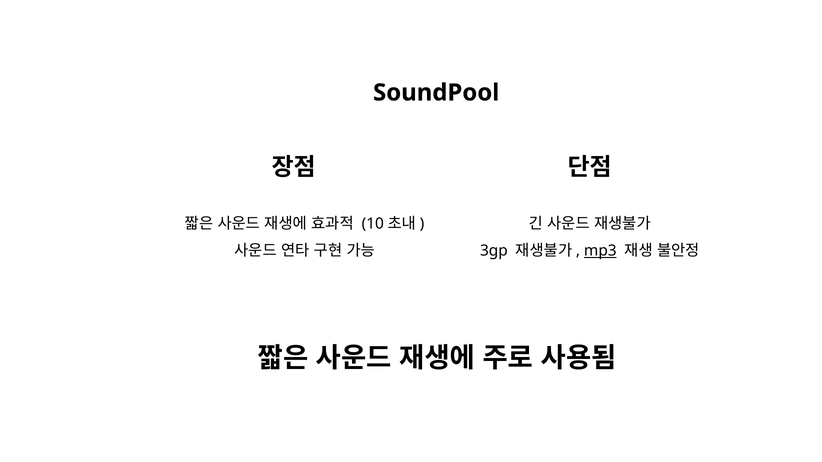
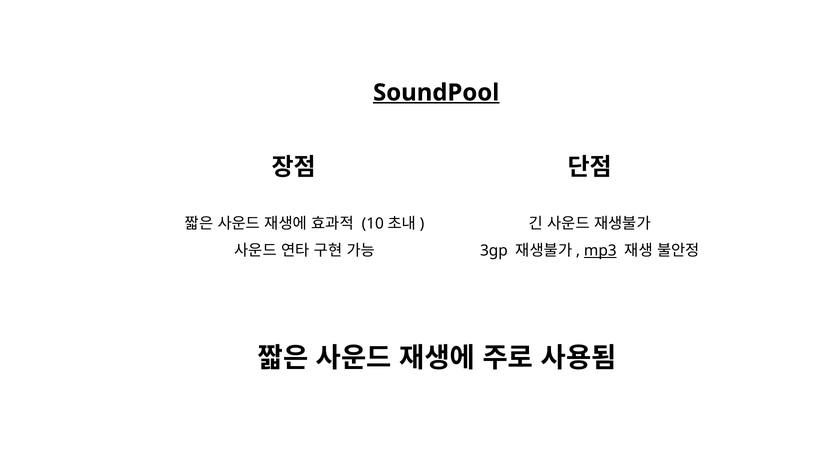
SoundPool underline: none -> present
